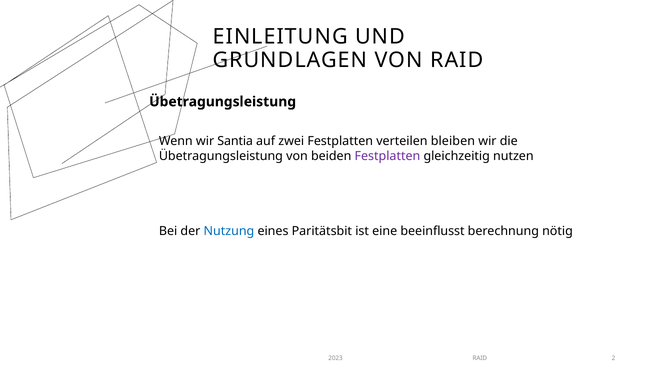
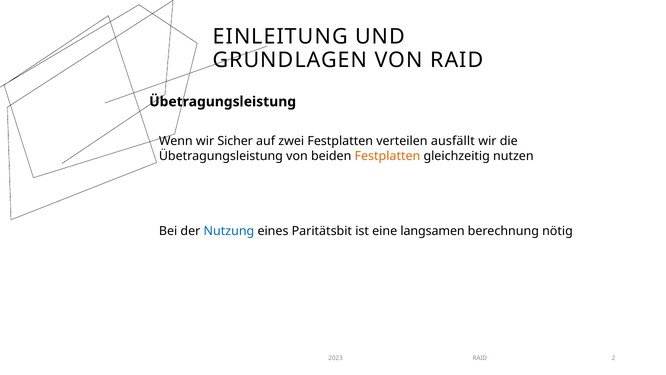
Santia: Santia -> Sicher
bleiben: bleiben -> ausfällt
Festplatten at (387, 156) colour: purple -> orange
beeinflusst: beeinflusst -> langsamen
